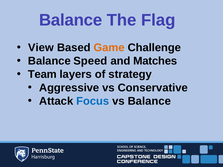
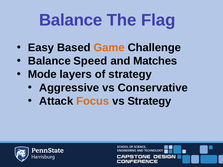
View: View -> Easy
Team: Team -> Mode
Focus colour: blue -> orange
vs Balance: Balance -> Strategy
